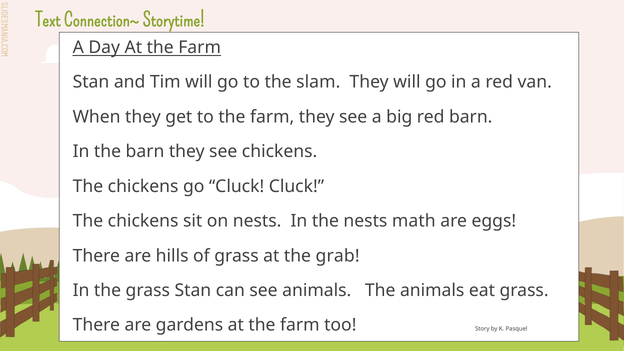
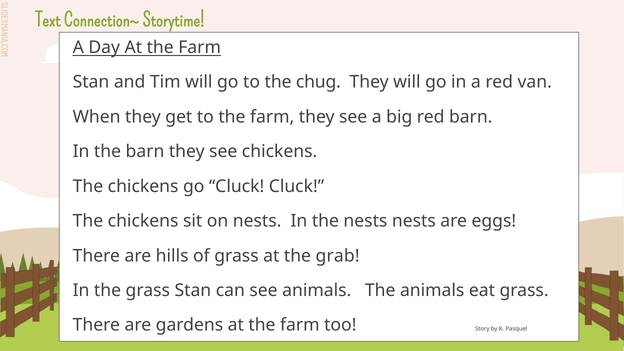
slam: slam -> chug
nests math: math -> nests
